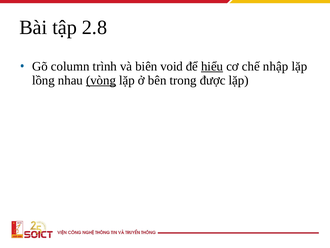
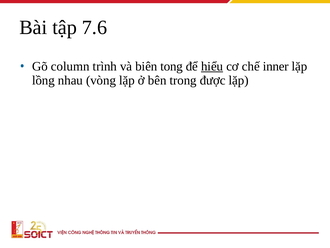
2.8: 2.8 -> 7.6
void: void -> tong
nhập: nhập -> inner
vòng underline: present -> none
